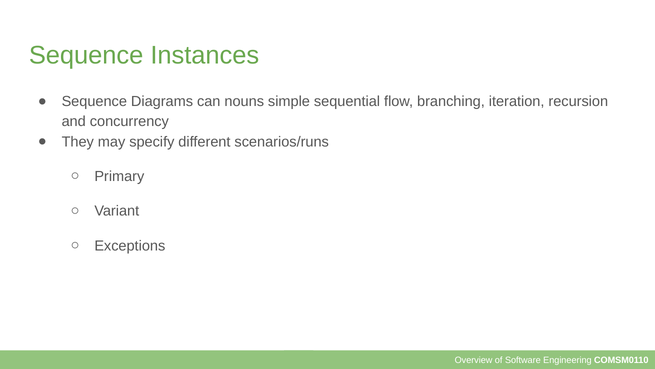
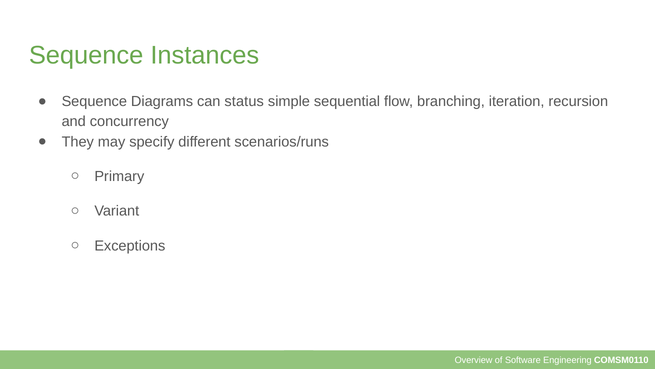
nouns: nouns -> status
